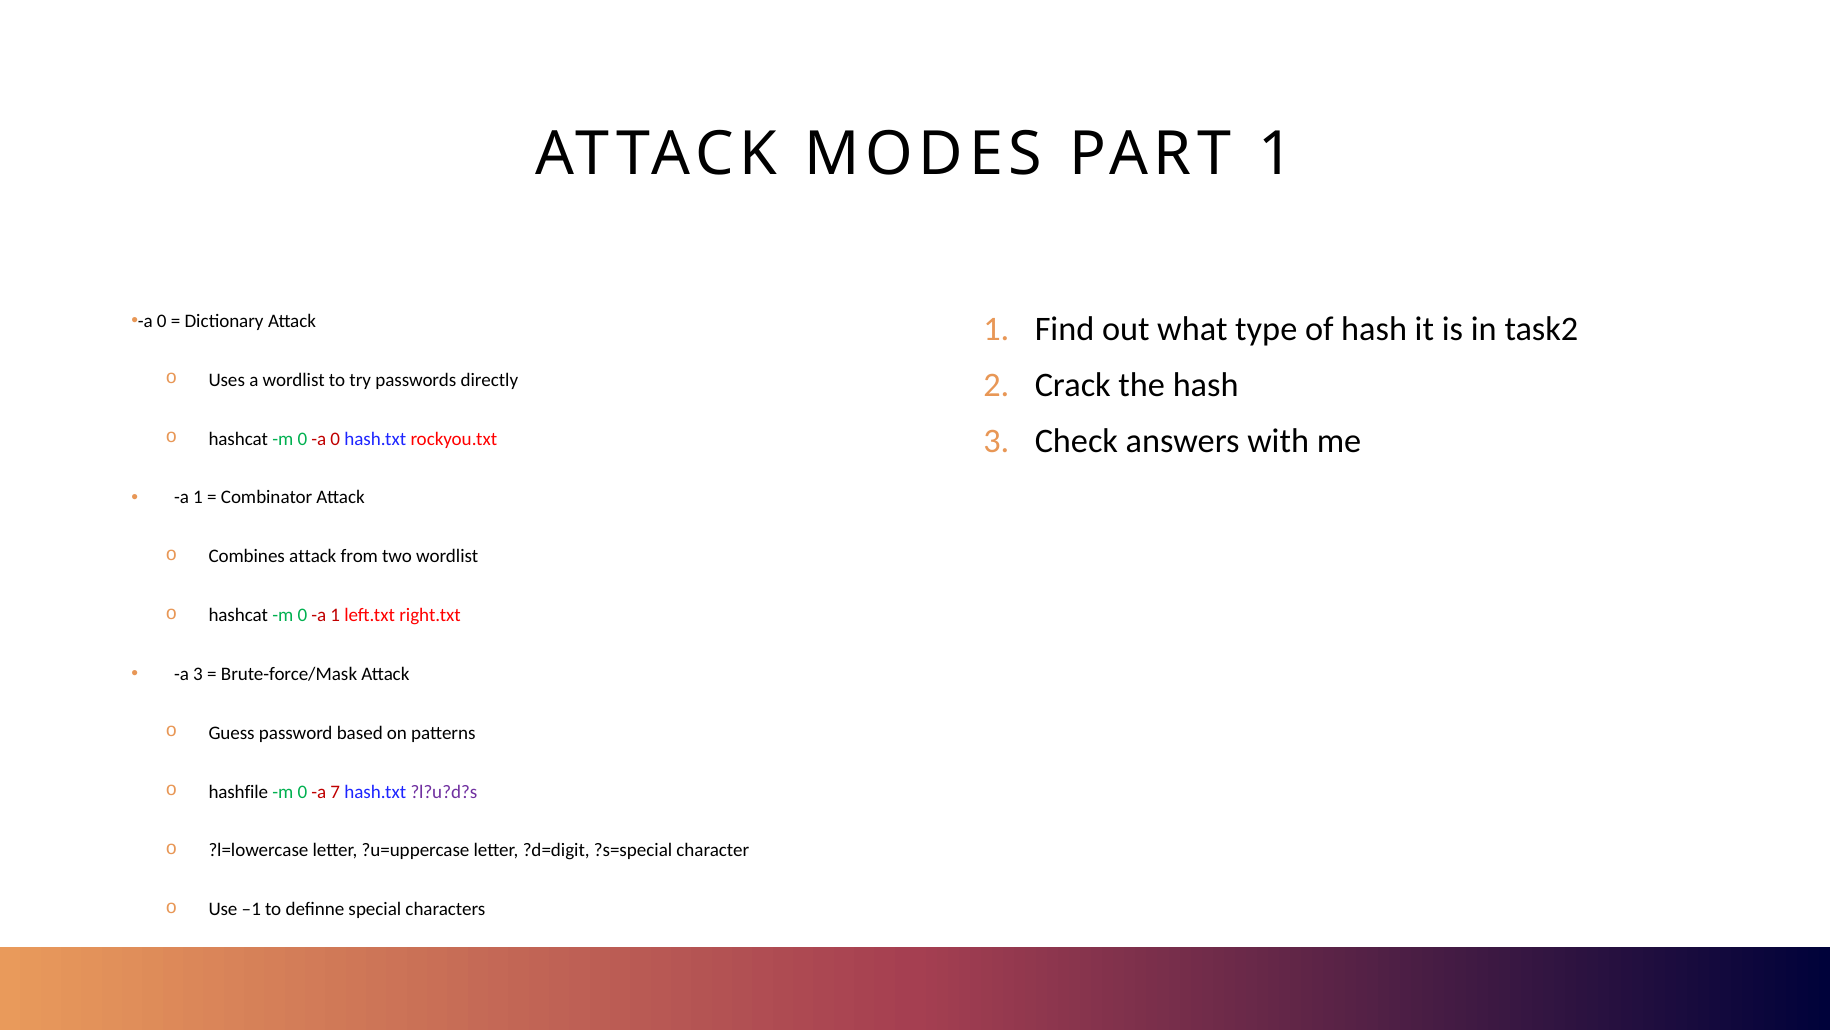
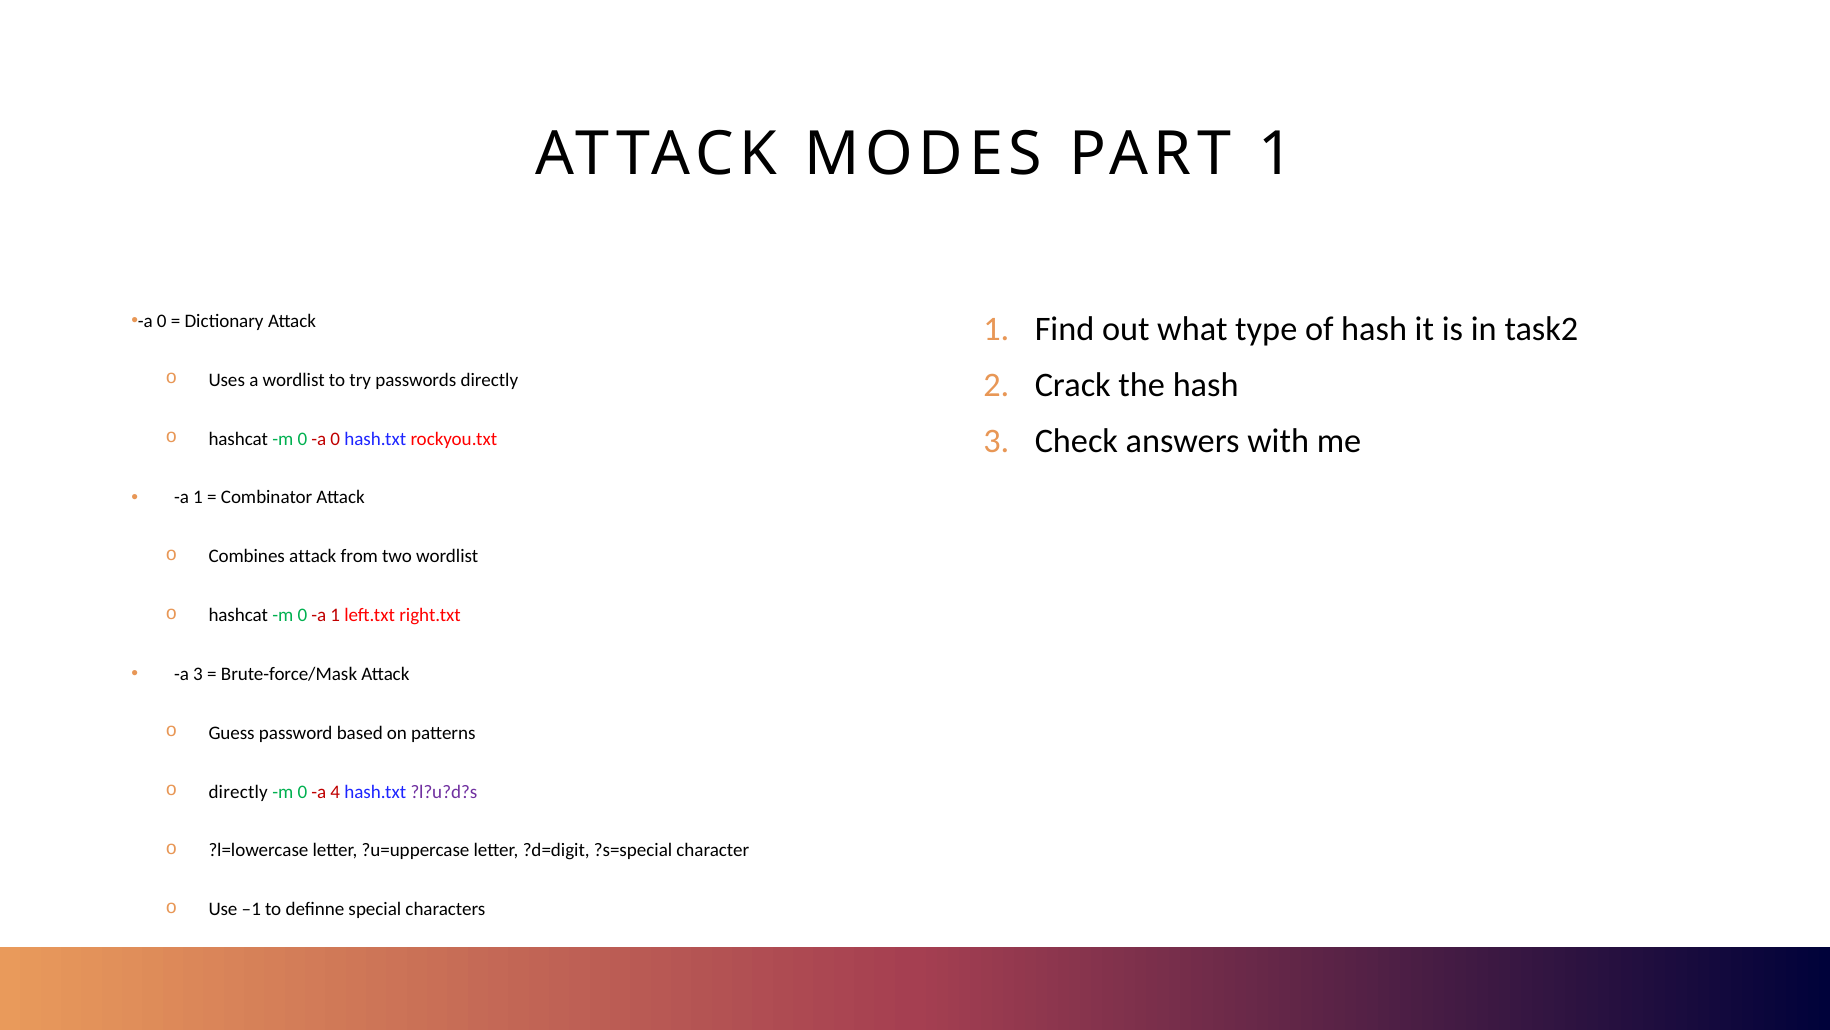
hashfile at (238, 791): hashfile -> directly
7: 7 -> 4
